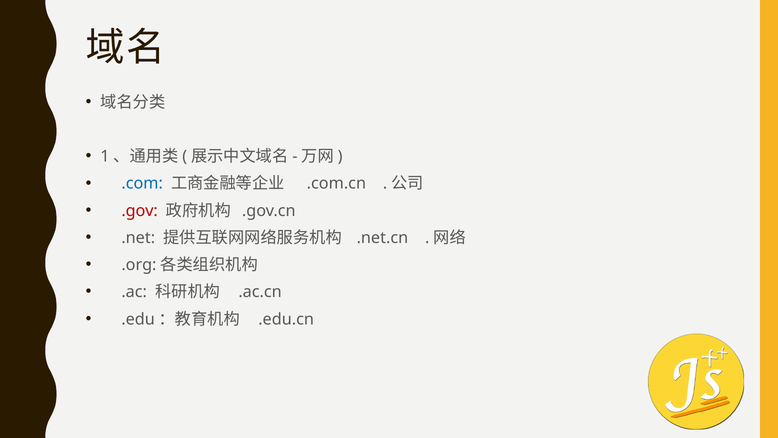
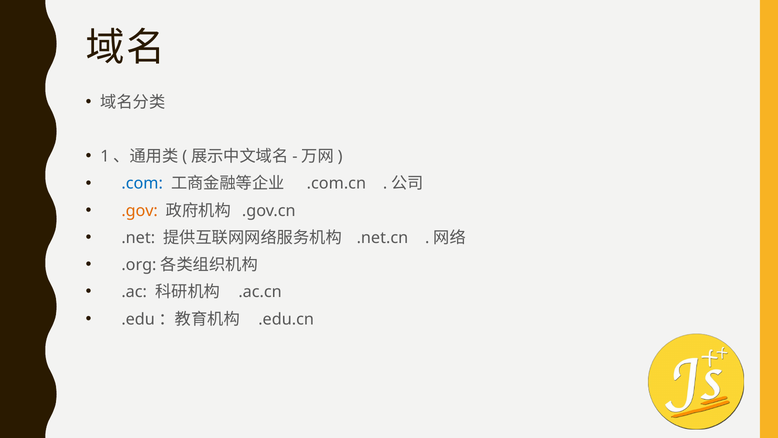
.gov colour: red -> orange
